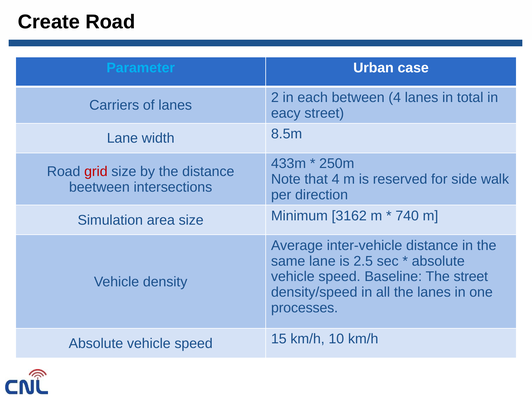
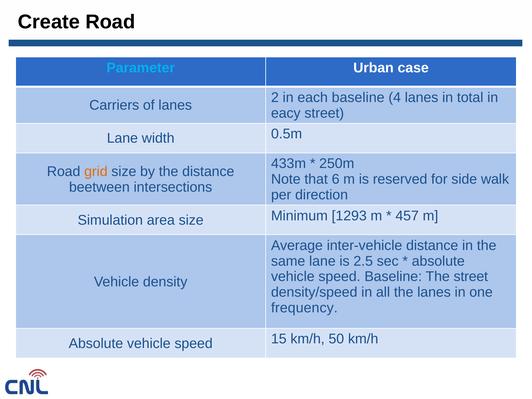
each between: between -> baseline
8.5m: 8.5m -> 0.5m
grid colour: red -> orange
that 4: 4 -> 6
3162: 3162 -> 1293
740: 740 -> 457
processes: processes -> frequency
10: 10 -> 50
